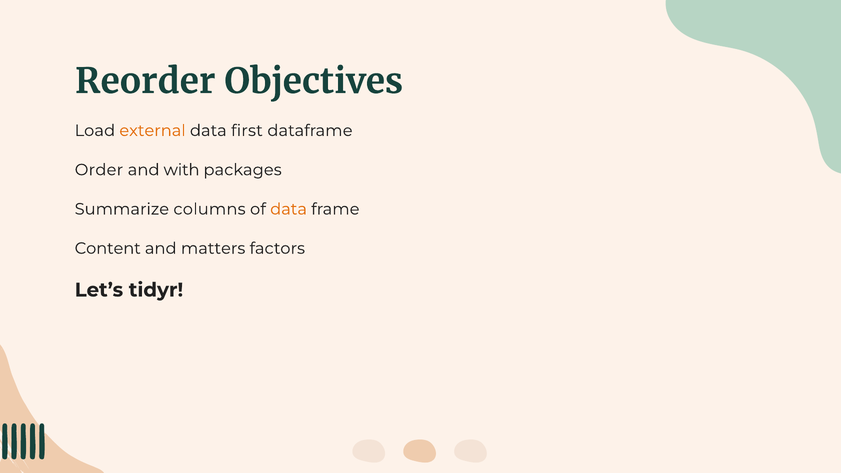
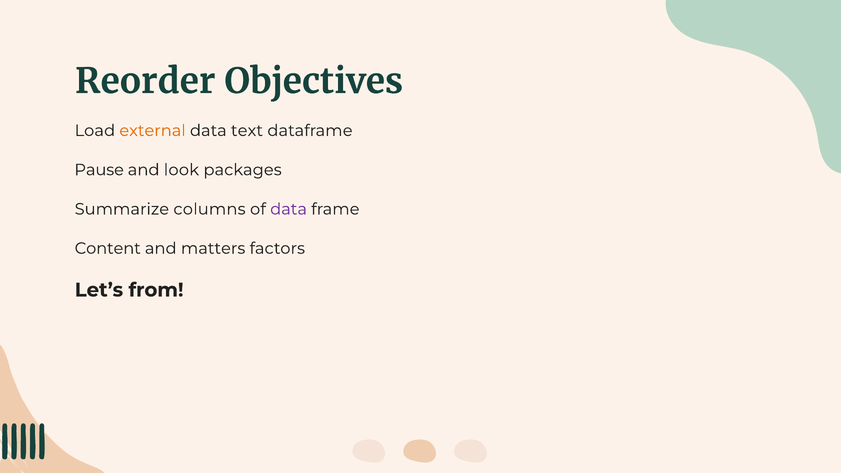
first: first -> text
Order: Order -> Pause
with: with -> look
data at (289, 209) colour: orange -> purple
tidyr: tidyr -> from
